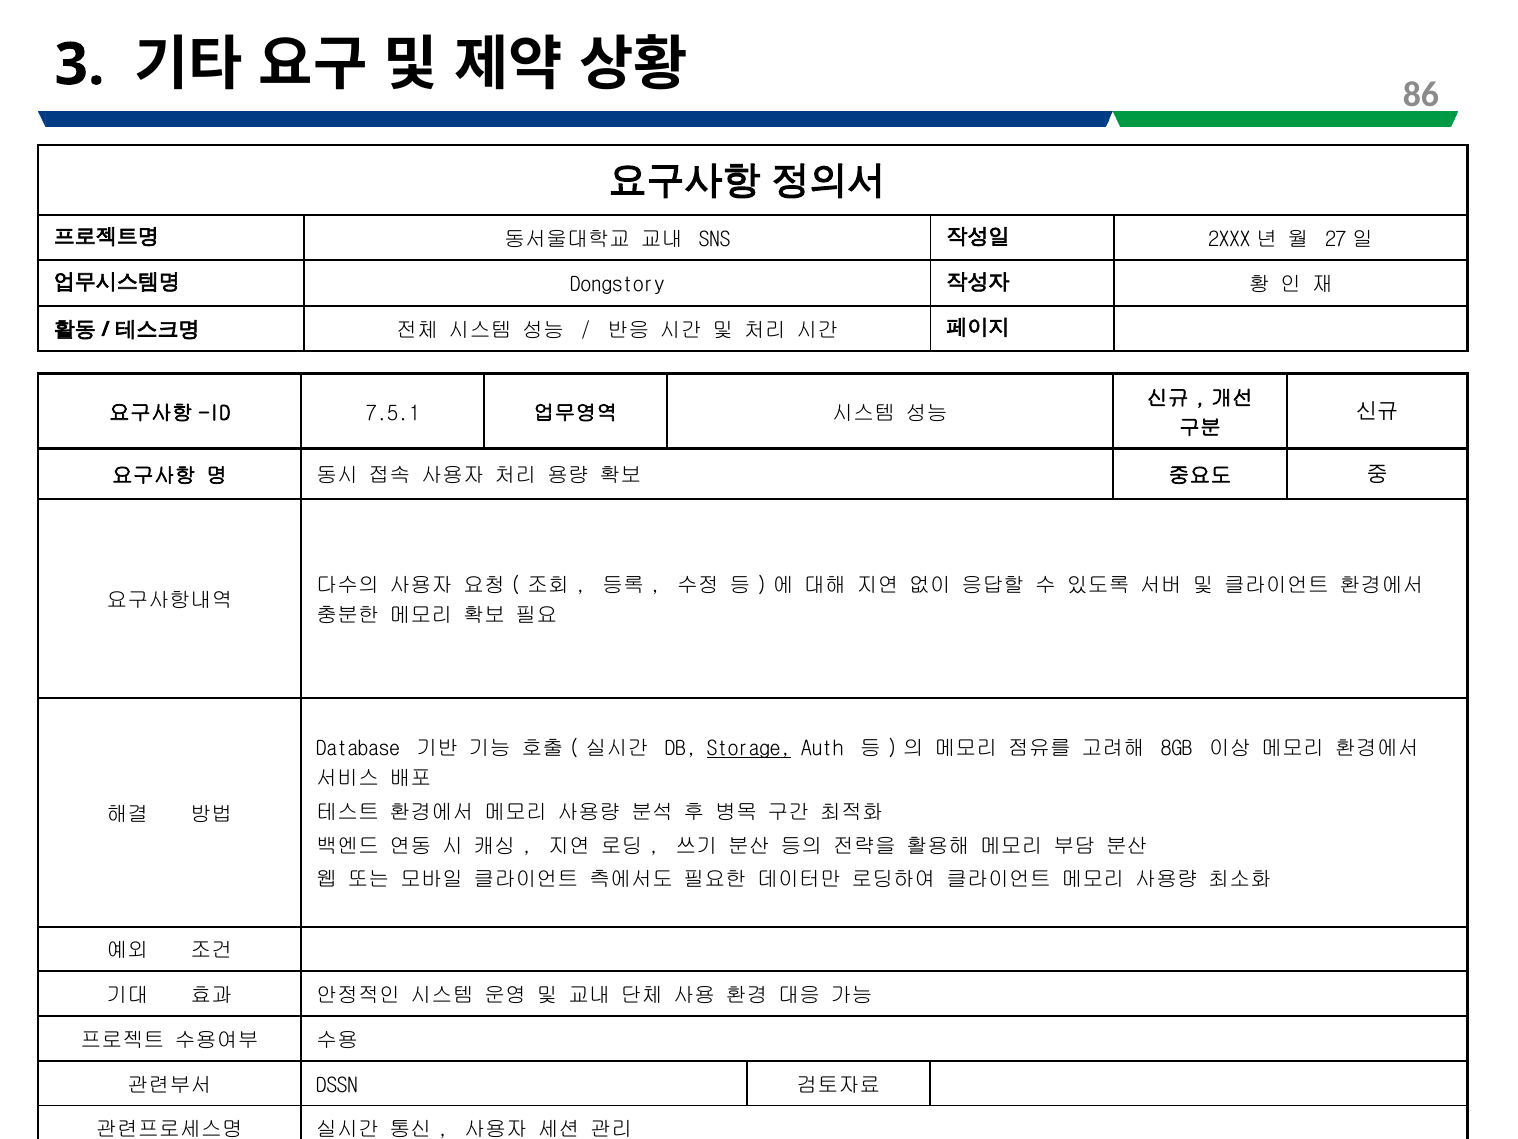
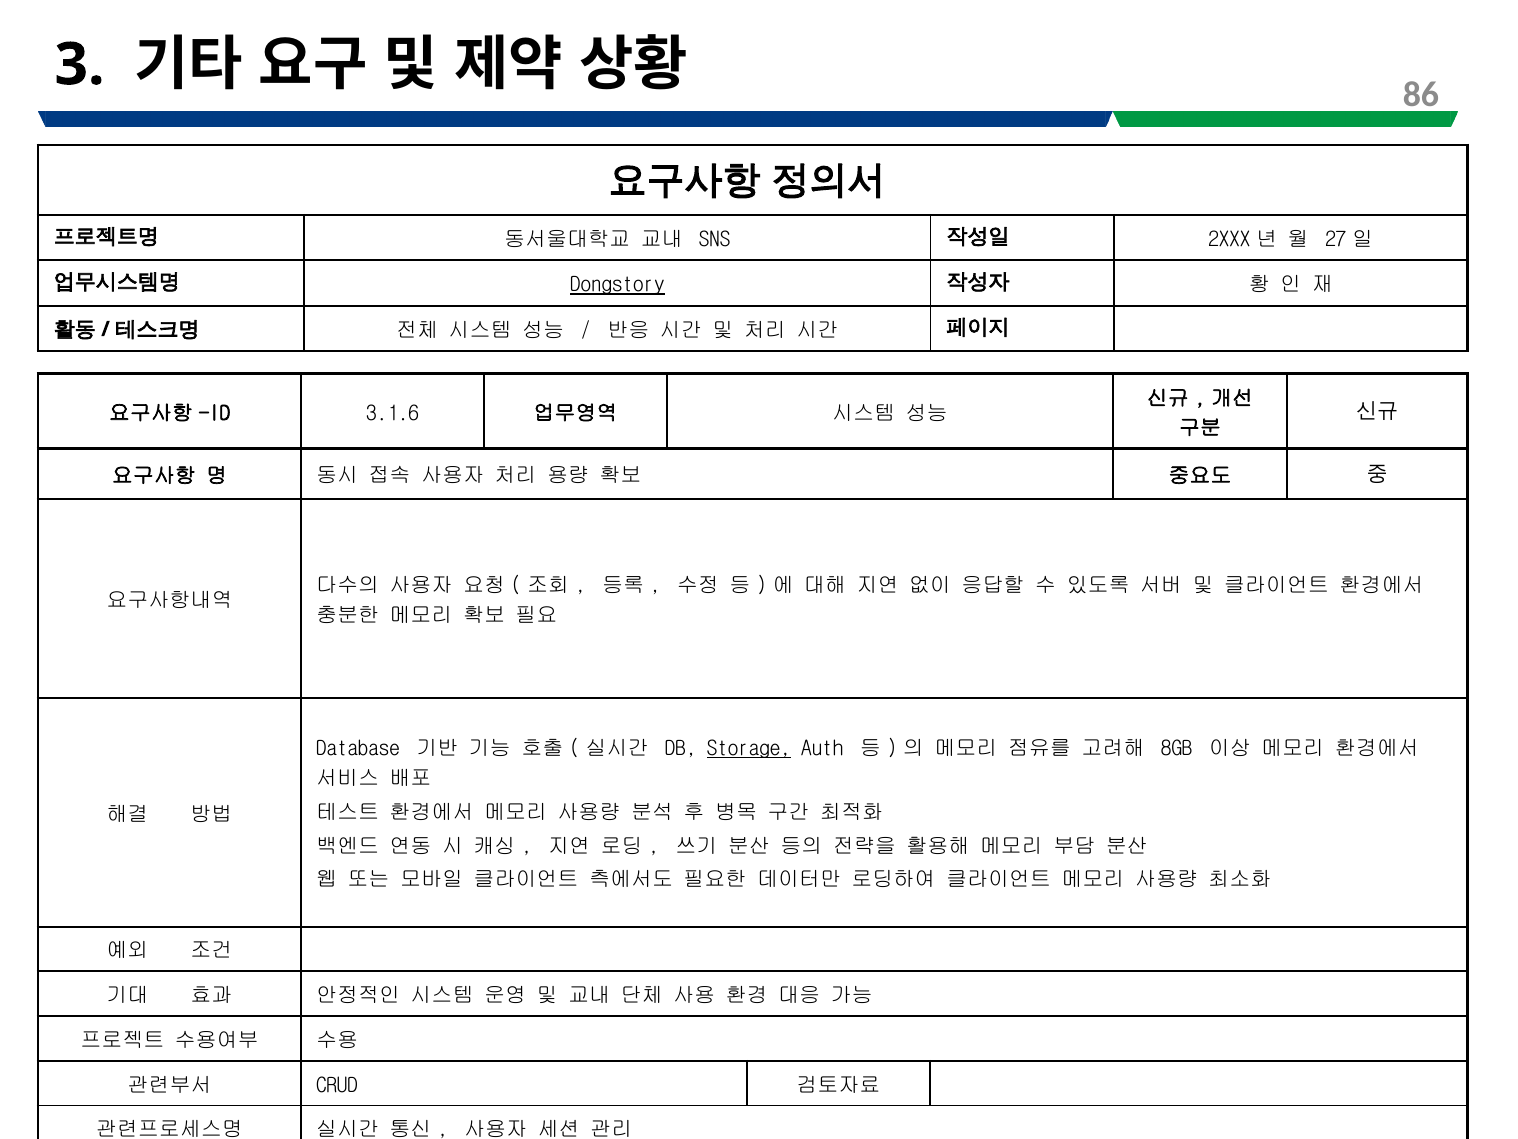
Dongstory underline: none -> present
7.5.1: 7.5.1 -> 3.1.6
DSSN: DSSN -> CRUD
